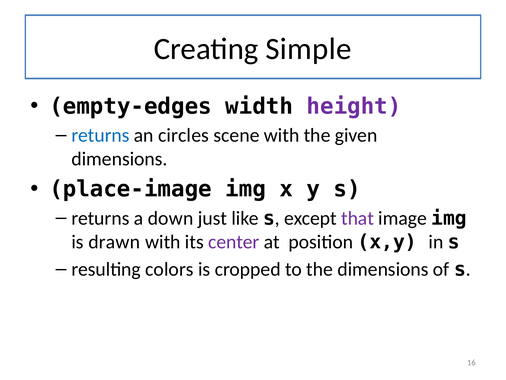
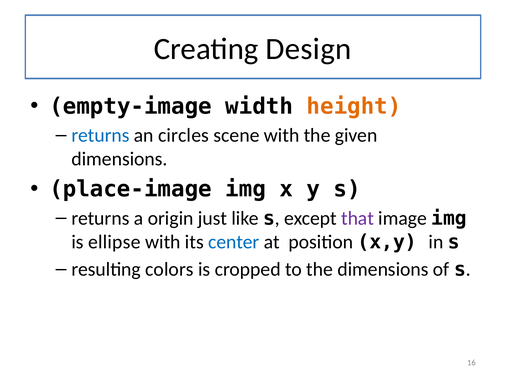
Simple: Simple -> Design
empty-edges: empty-edges -> empty-image
height colour: purple -> orange
down: down -> origin
drawn: drawn -> ellipse
center colour: purple -> blue
